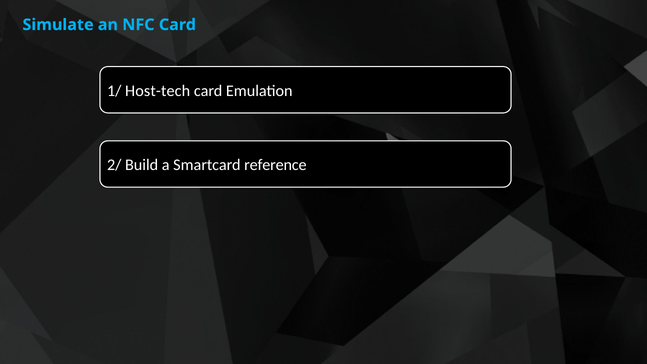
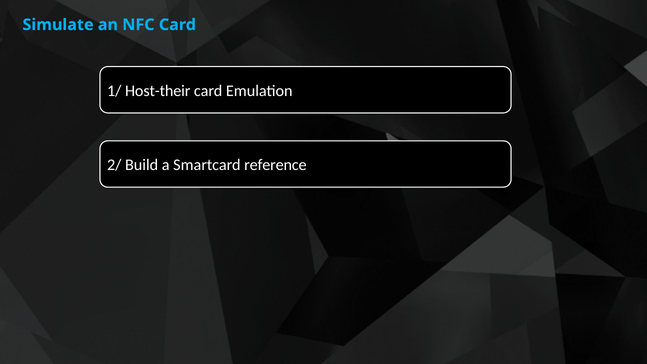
Host-tech: Host-tech -> Host-their
